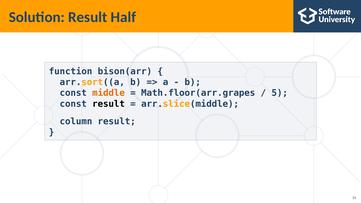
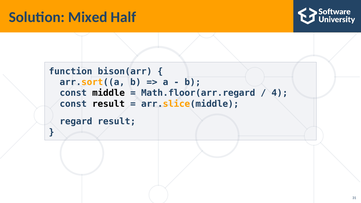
Solution Result: Result -> Mixed
middle colour: orange -> black
Math.floor(arr.grapes: Math.floor(arr.grapes -> Math.floor(arr.regard
5: 5 -> 4
column: column -> regard
